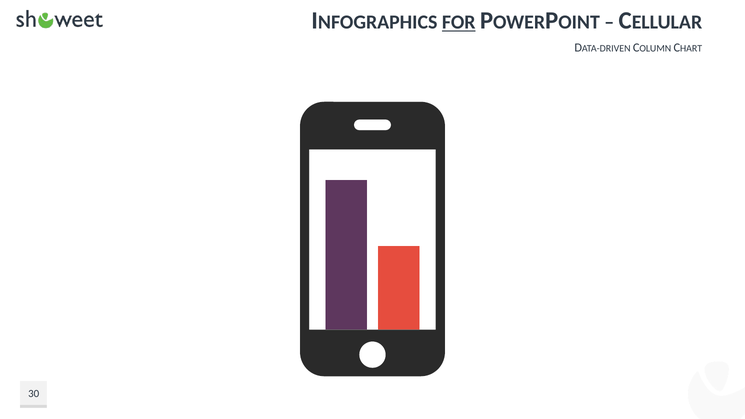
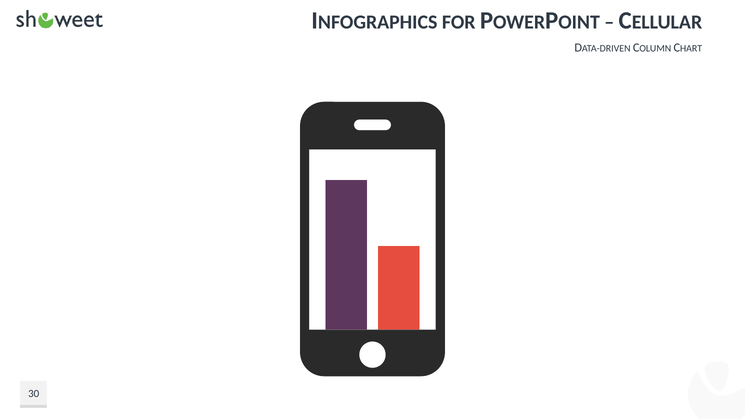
FOR underline: present -> none
